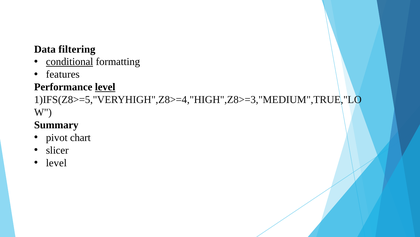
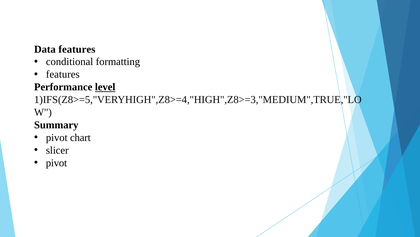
Data filtering: filtering -> features
conditional underline: present -> none
level at (56, 162): level -> pivot
